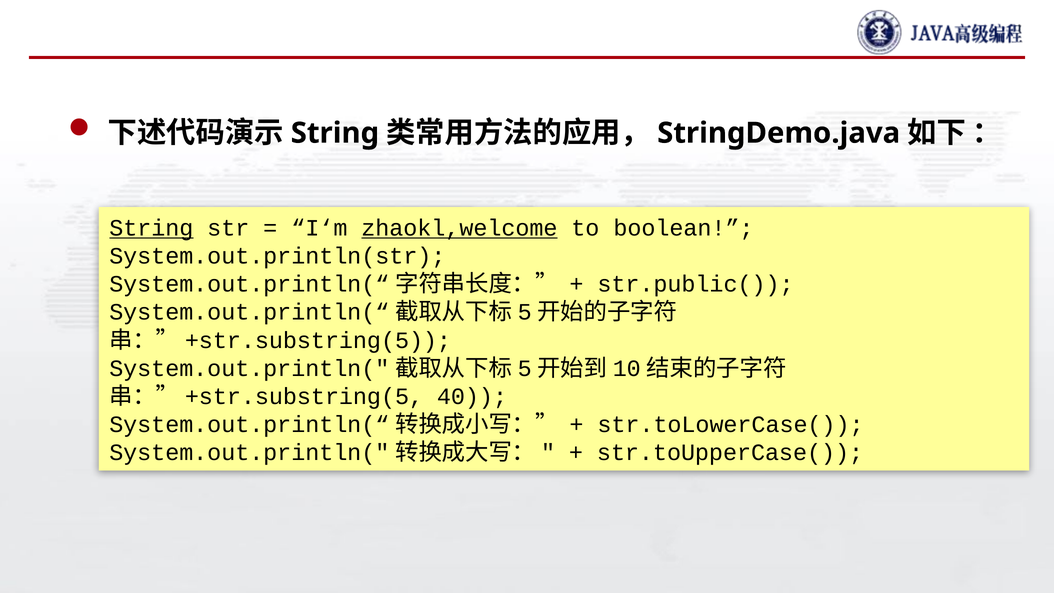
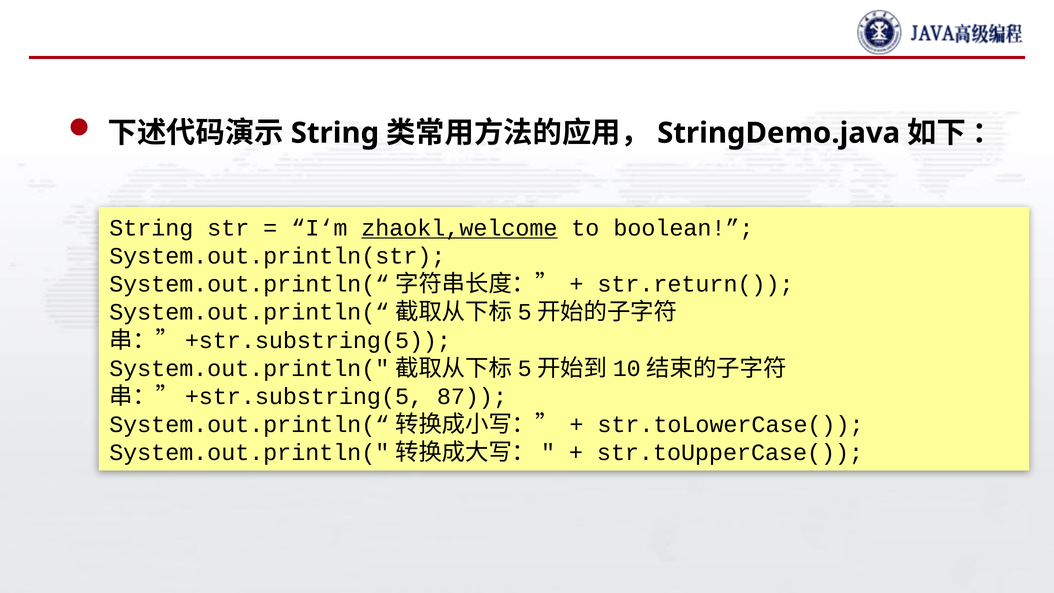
String at (151, 228) underline: present -> none
str.public(: str.public( -> str.return(
40: 40 -> 87
